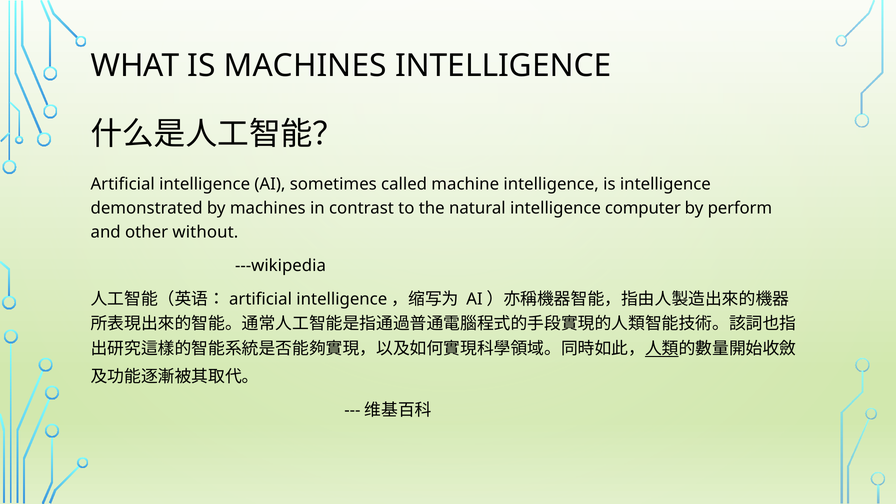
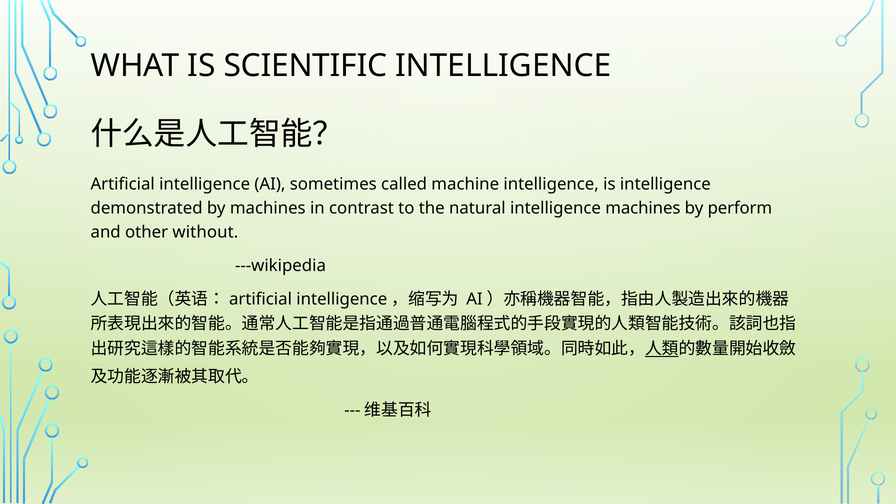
IS MACHINES: MACHINES -> SCIENTIFIC
intelligence computer: computer -> machines
